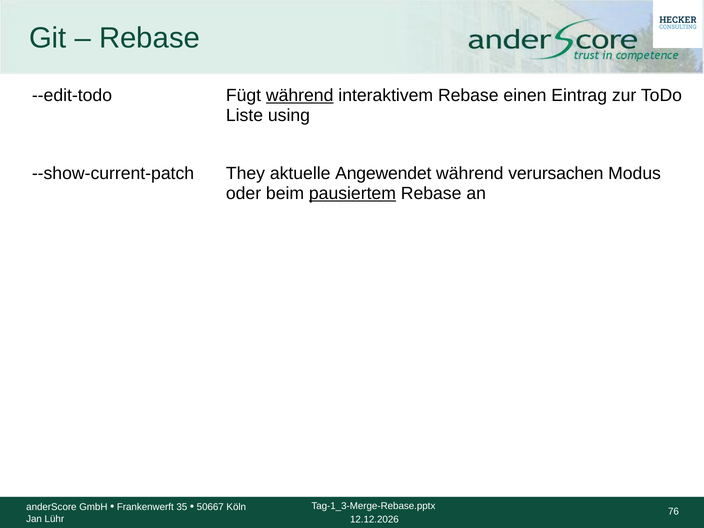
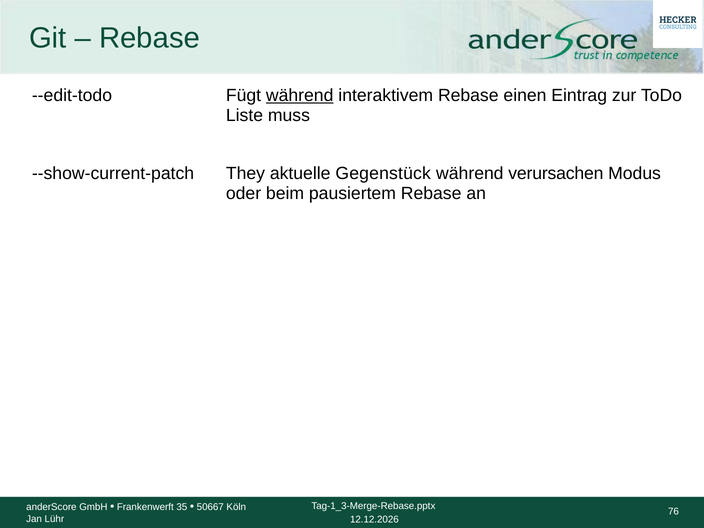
using: using -> muss
Angewendet: Angewendet -> Gegenstück
pausiertem underline: present -> none
